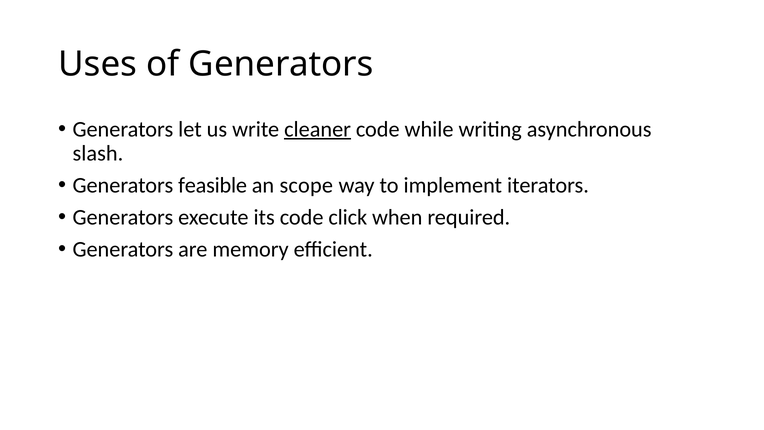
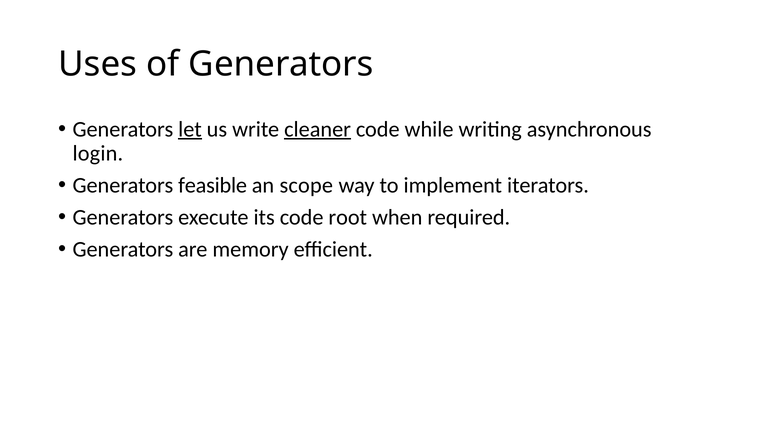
let underline: none -> present
slash: slash -> login
click: click -> root
